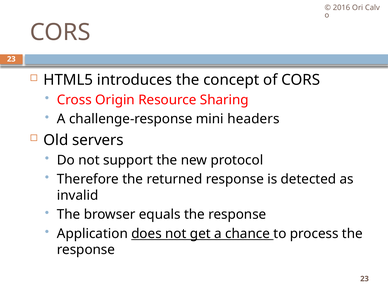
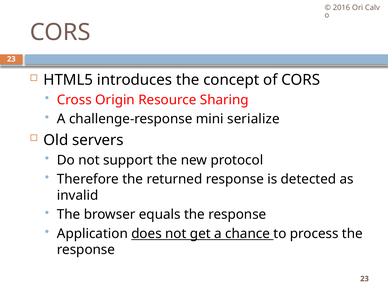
headers: headers -> serialize
